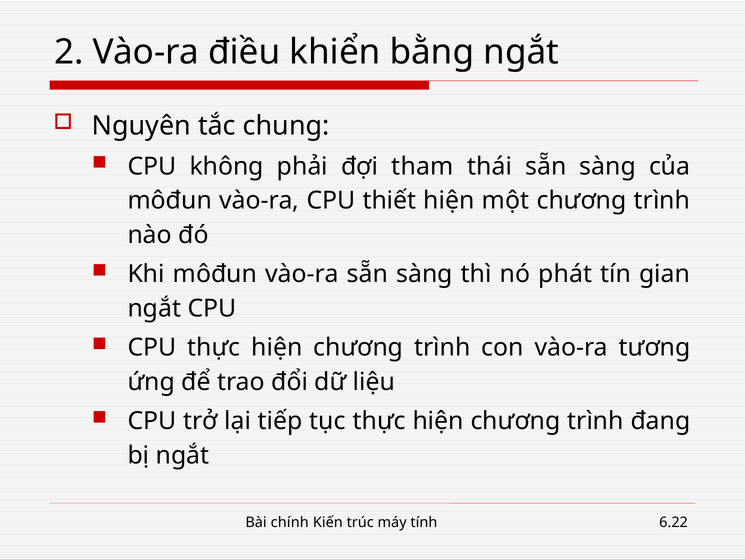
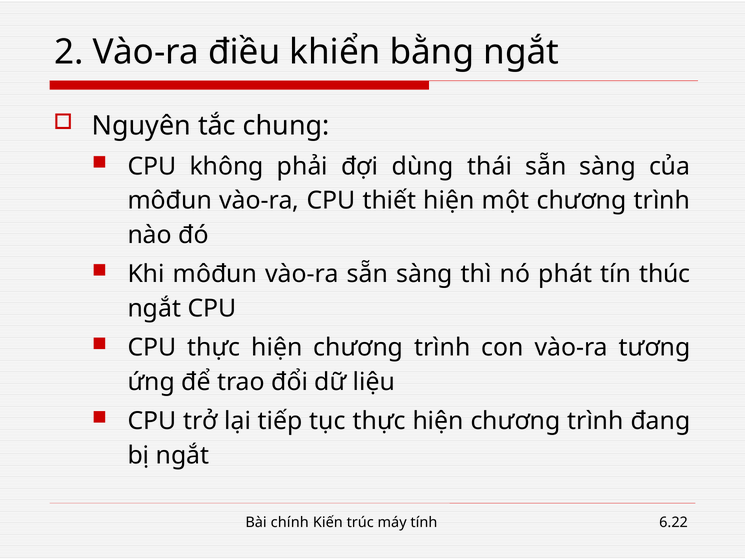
tham: tham -> dùng
gian: gian -> thúc
